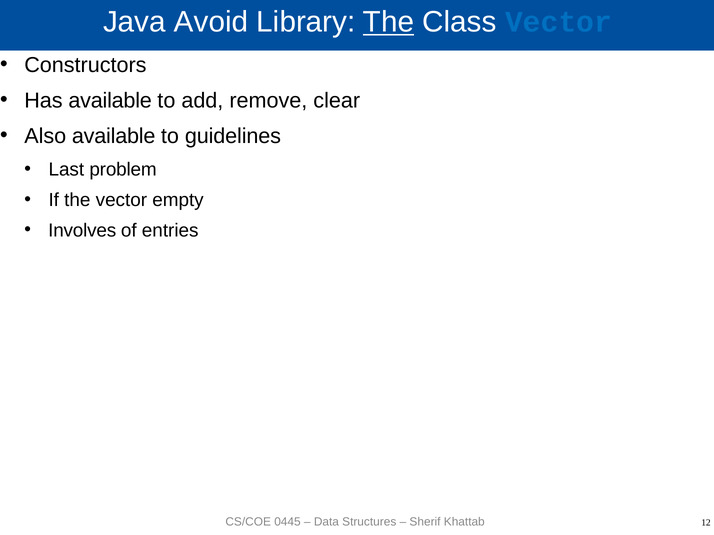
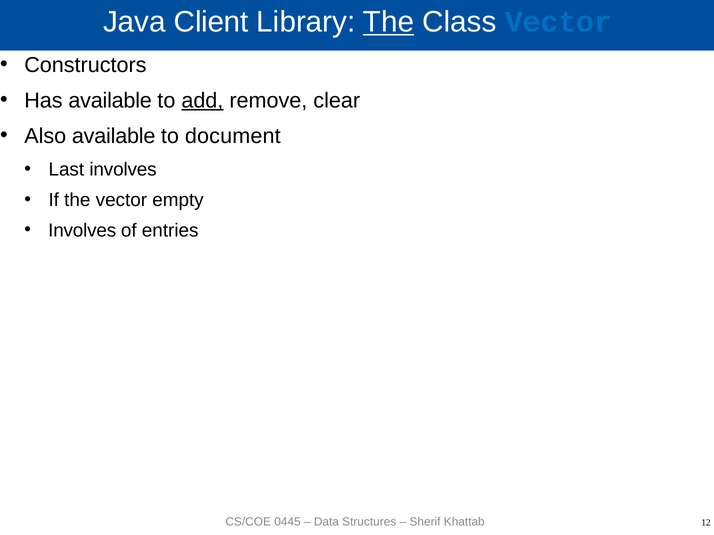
Avoid: Avoid -> Client
add underline: none -> present
guidelines: guidelines -> document
Last problem: problem -> involves
